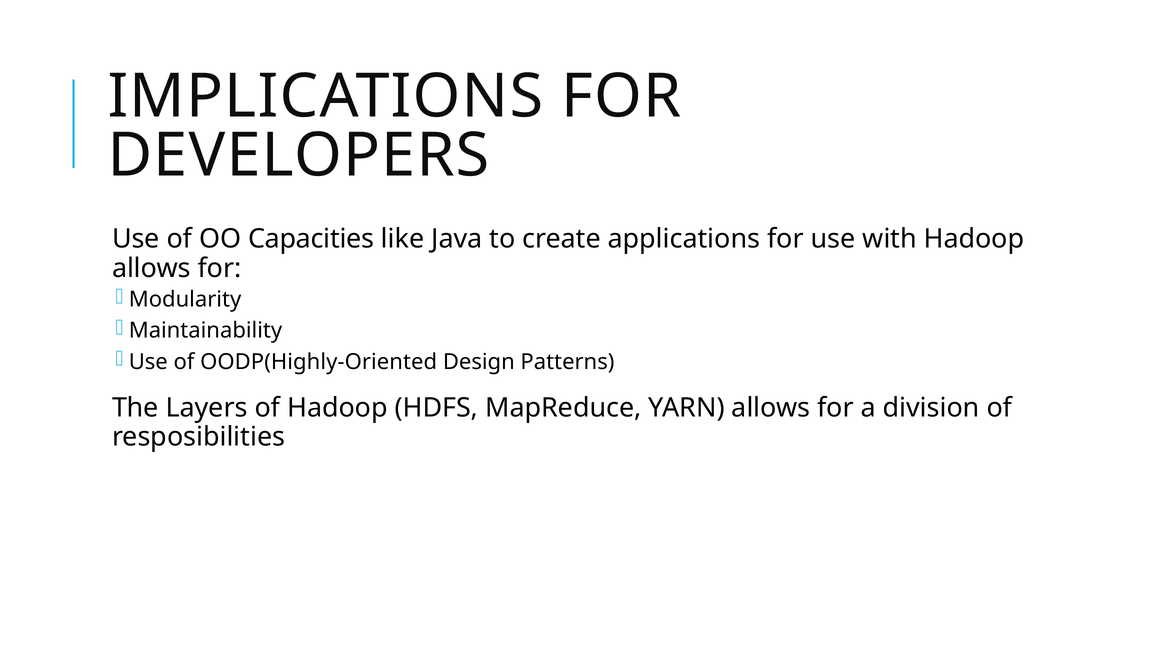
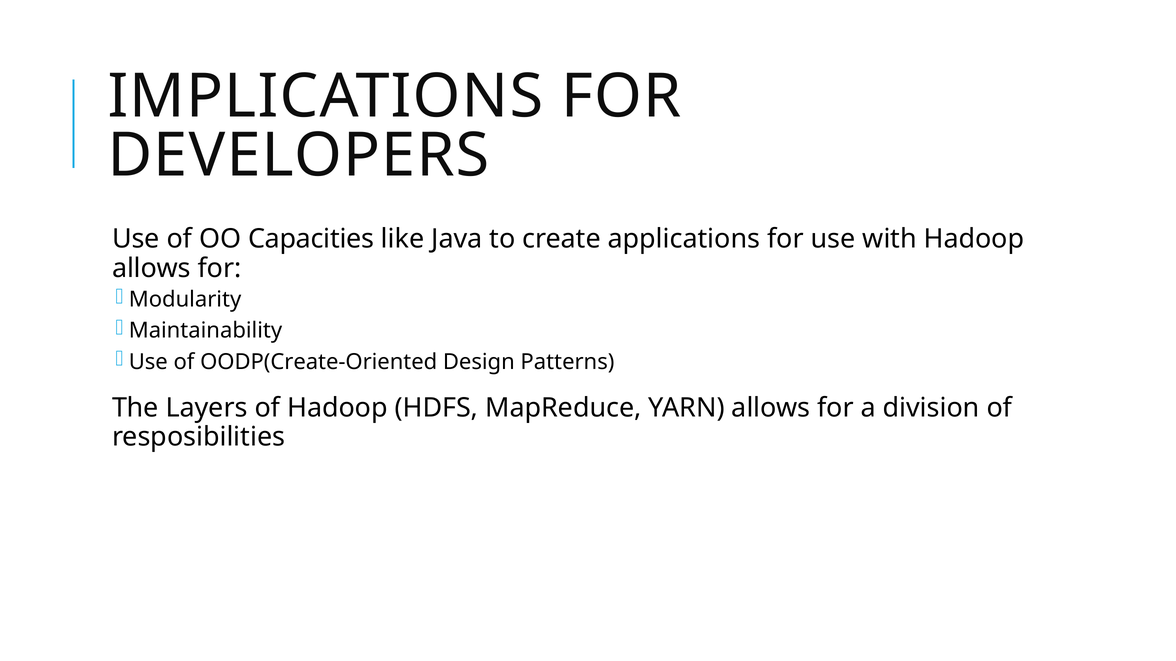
OODP(Highly-Oriented: OODP(Highly-Oriented -> OODP(Create-Oriented
